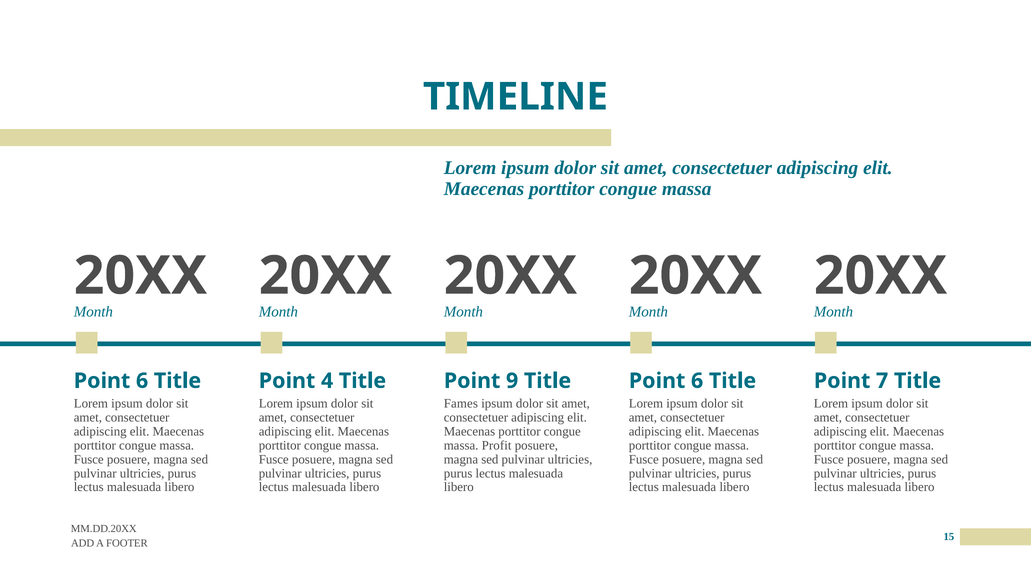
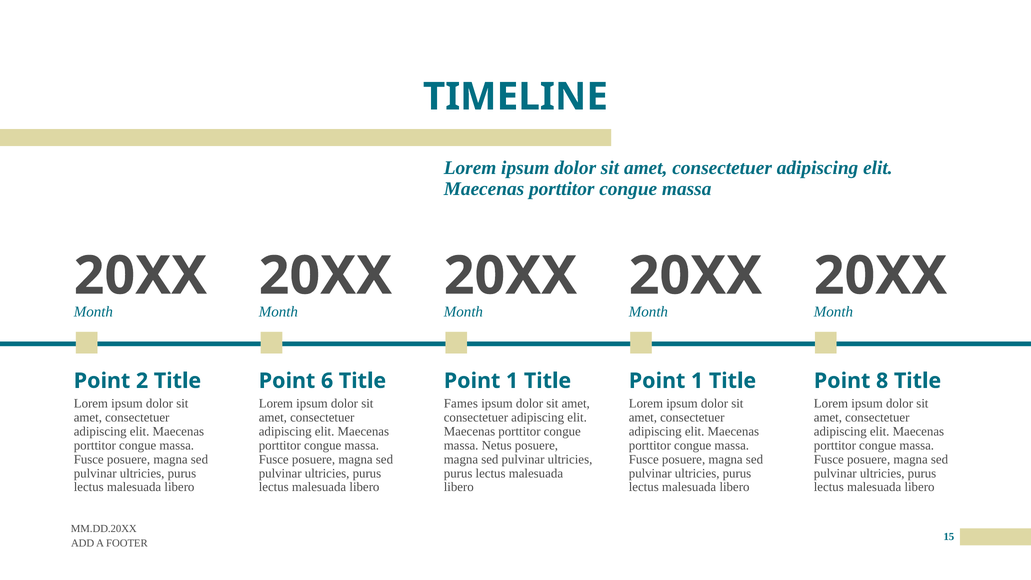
6 at (142, 381): 6 -> 2
4: 4 -> 6
9 at (512, 381): 9 -> 1
6 at (697, 381): 6 -> 1
7: 7 -> 8
Profit: Profit -> Netus
